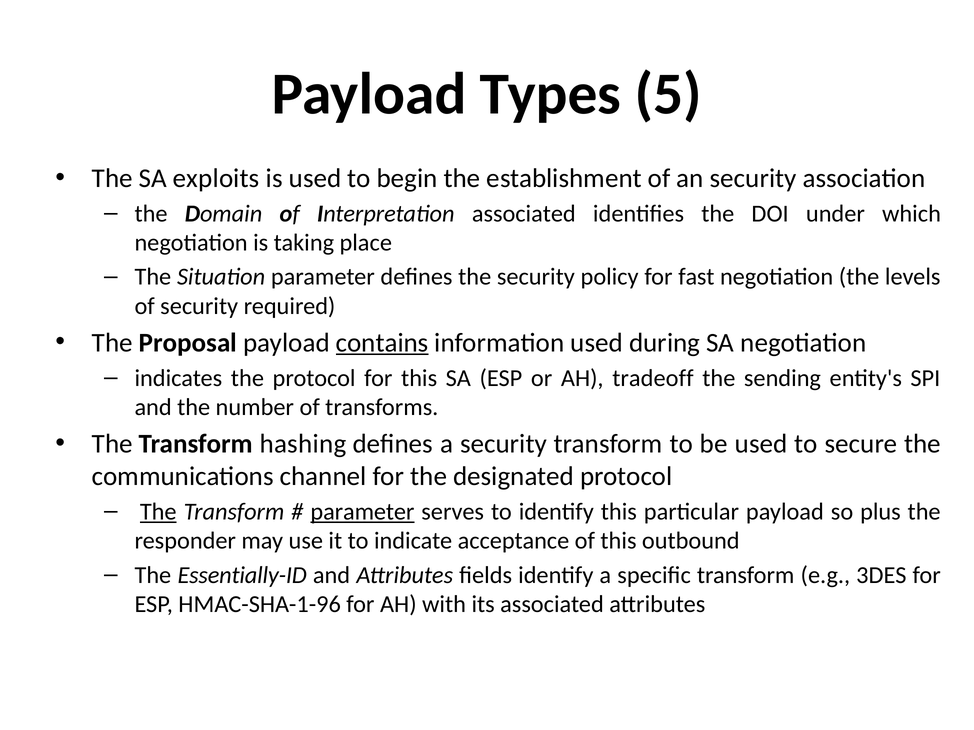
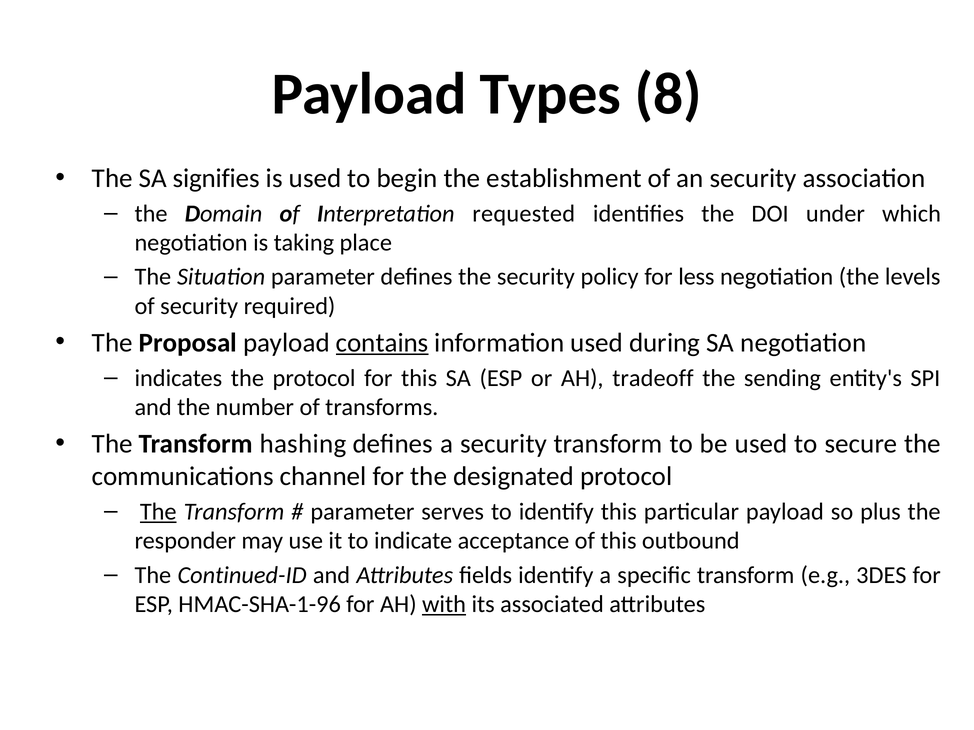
5: 5 -> 8
exploits: exploits -> signifies
Interpretation associated: associated -> requested
fast: fast -> less
parameter at (362, 512) underline: present -> none
Essentially-ID: Essentially-ID -> Continued-ID
with underline: none -> present
